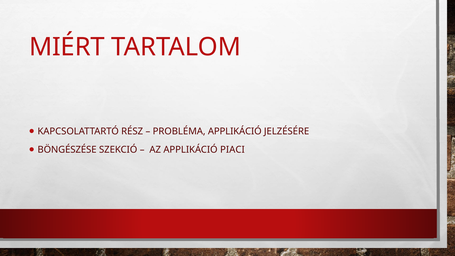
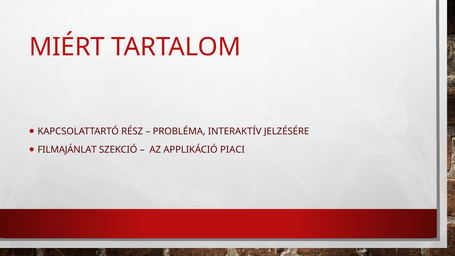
PROBLÉMA APPLIKÁCIÓ: APPLIKÁCIÓ -> INTERAKTÍV
BÖNGÉSZÉSE: BÖNGÉSZÉSE -> FILMAJÁNLAT
